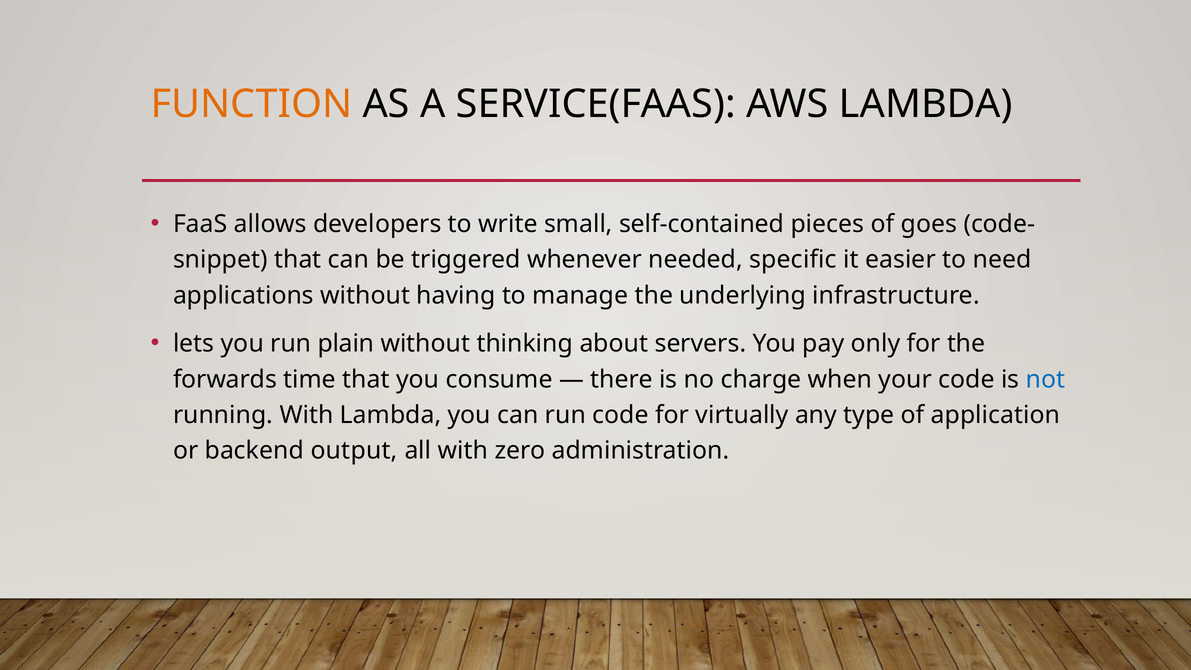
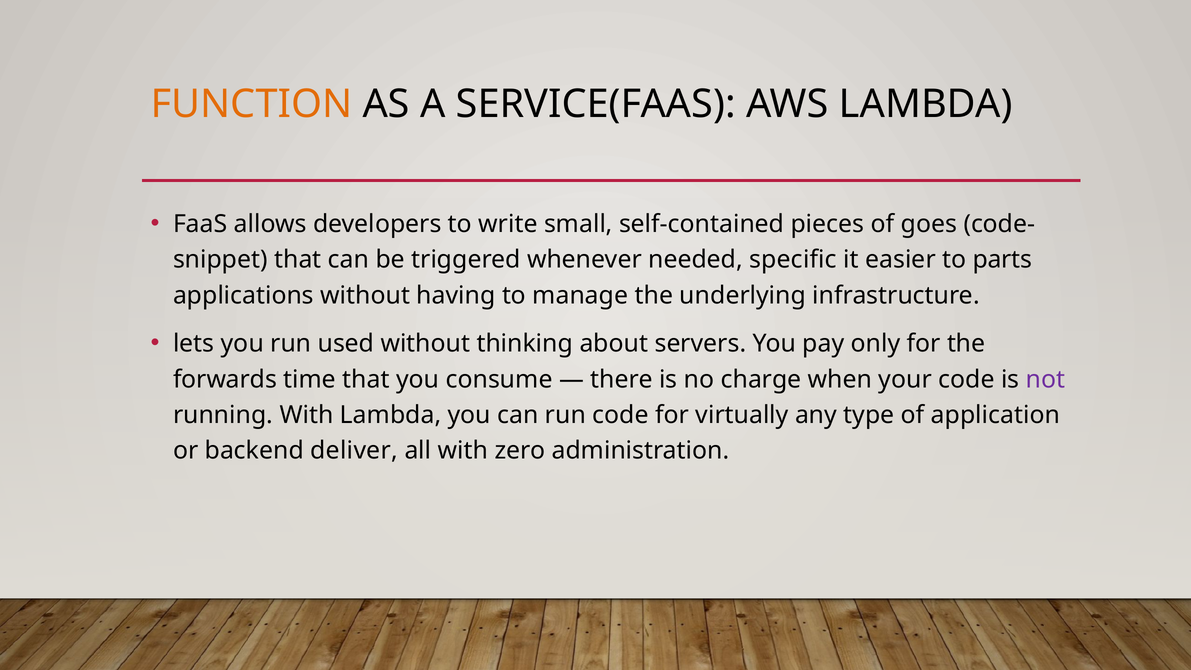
need: need -> parts
plain: plain -> used
not colour: blue -> purple
output: output -> deliver
